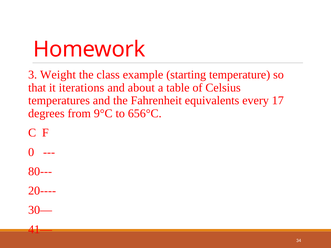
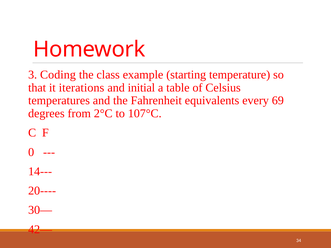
Weight: Weight -> Coding
about: about -> initial
17: 17 -> 69
9°C: 9°C -> 2°C
656°C: 656°C -> 107°C
80---: 80--- -> 14---
41—: 41— -> 42—
